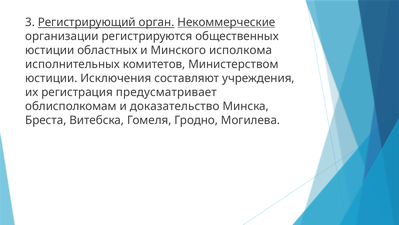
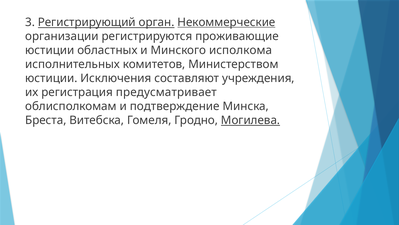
общественных: общественных -> проживающие
доказательство: доказательство -> подтверждение
Могилева underline: none -> present
